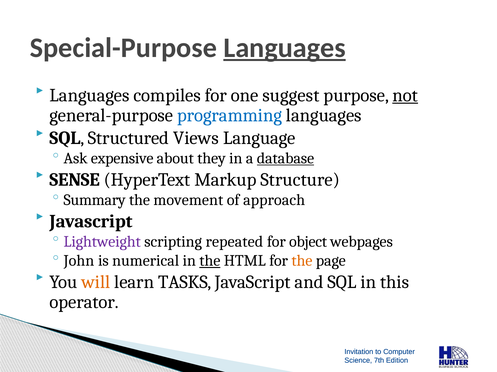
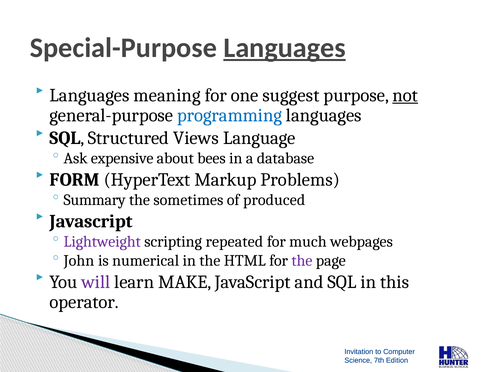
compiles: compiles -> meaning
they: they -> bees
database underline: present -> none
SENSE: SENSE -> FORM
Structure: Structure -> Problems
movement: movement -> sometimes
approach: approach -> produced
object: object -> much
the at (210, 261) underline: present -> none
the at (302, 261) colour: orange -> purple
will colour: orange -> purple
TASKS: TASKS -> MAKE
